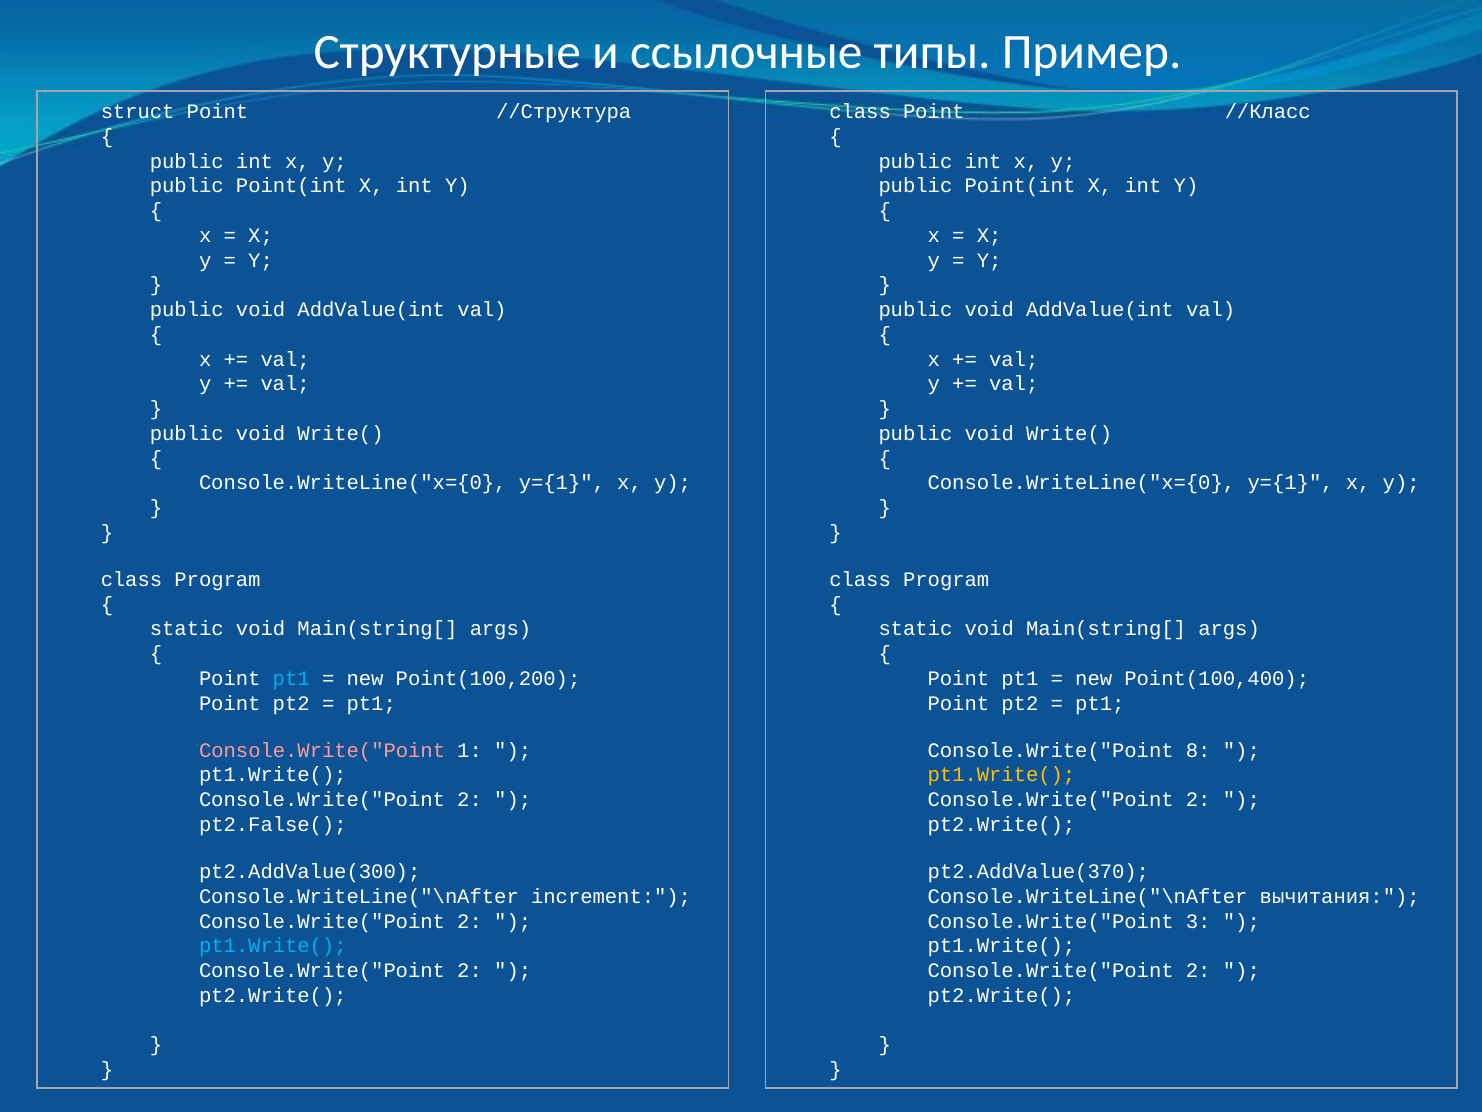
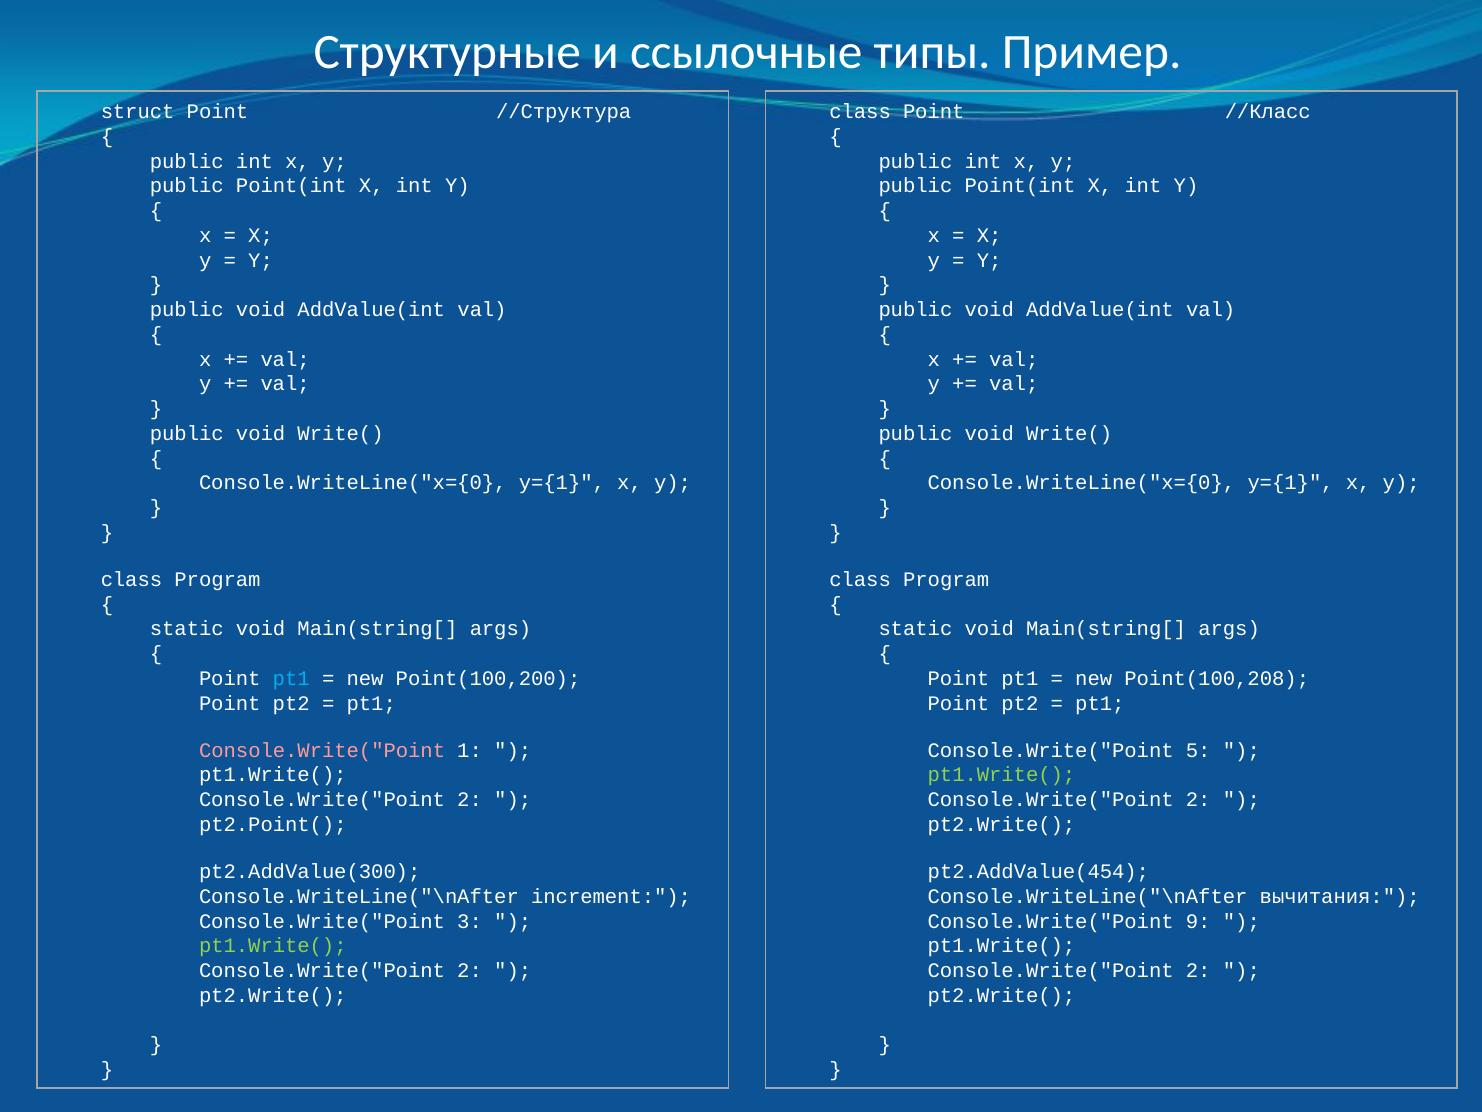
Point(100,400: Point(100,400 -> Point(100,208
8: 8 -> 5
pt1.Write( at (1001, 775) colour: yellow -> light green
pt2.False(: pt2.False( -> pt2.Point(
pt2.AddValue(370: pt2.AddValue(370 -> pt2.AddValue(454
2 at (470, 921): 2 -> 3
3: 3 -> 9
pt1.Write( at (273, 946) colour: light blue -> light green
